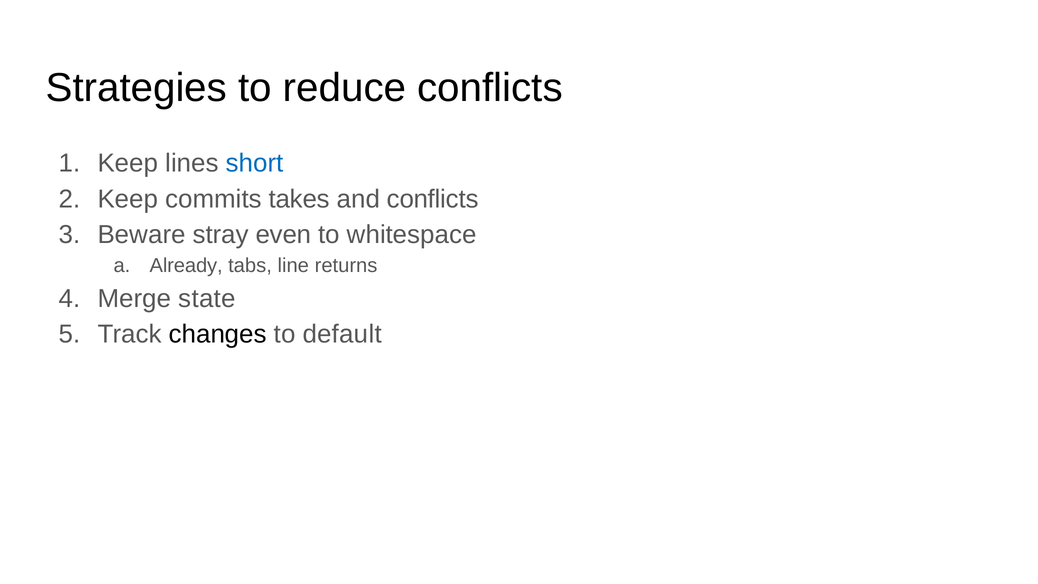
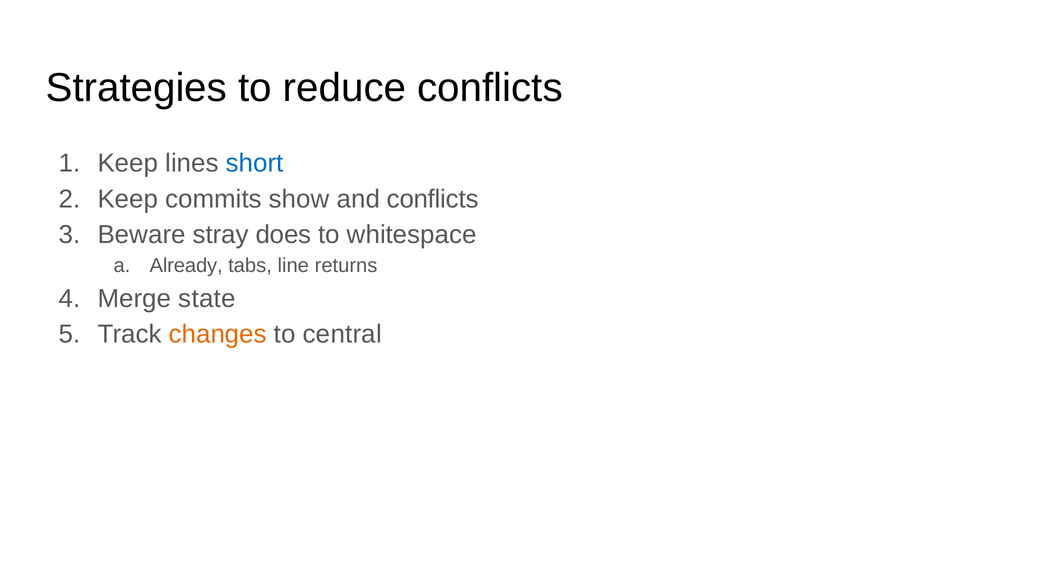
takes: takes -> show
even: even -> does
changes colour: black -> orange
default: default -> central
